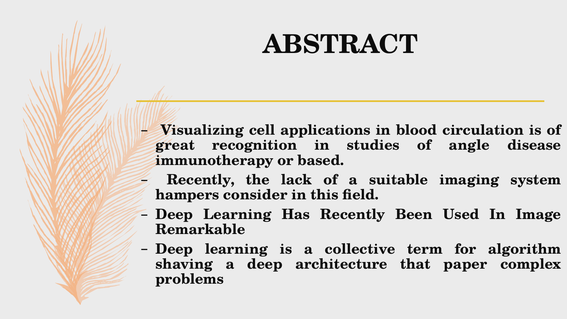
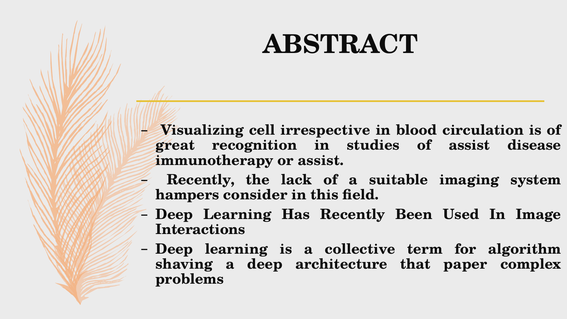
applications: applications -> irrespective
of angle: angle -> assist
or based: based -> assist
Remarkable: Remarkable -> Interactions
